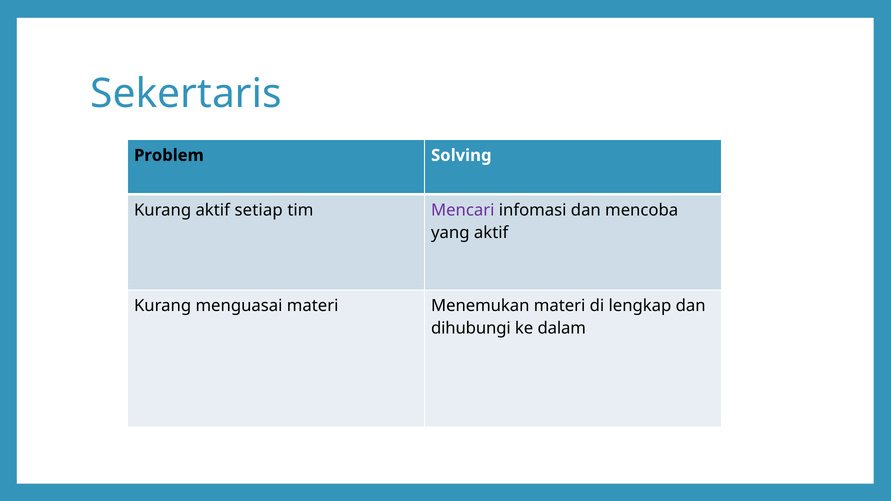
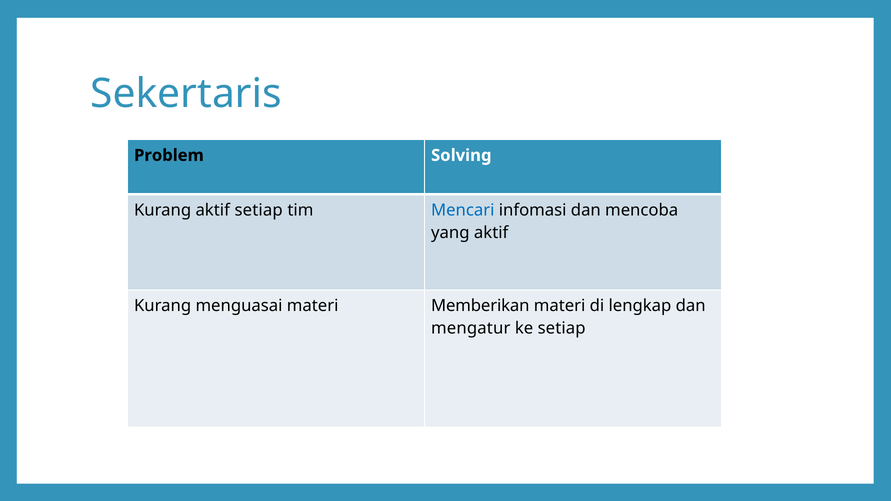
Mencari colour: purple -> blue
Menemukan: Menemukan -> Memberikan
dihubungi: dihubungi -> mengatur
ke dalam: dalam -> setiap
